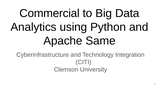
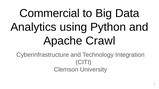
Same: Same -> Crawl
